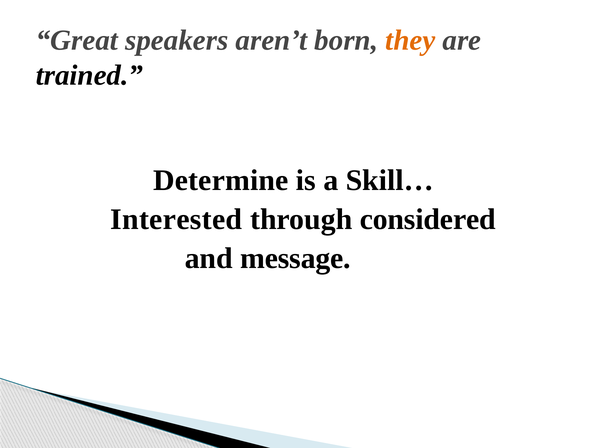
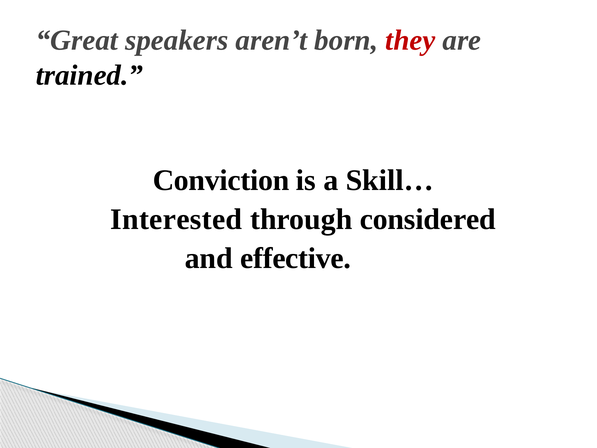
they colour: orange -> red
Determine: Determine -> Conviction
message: message -> effective
